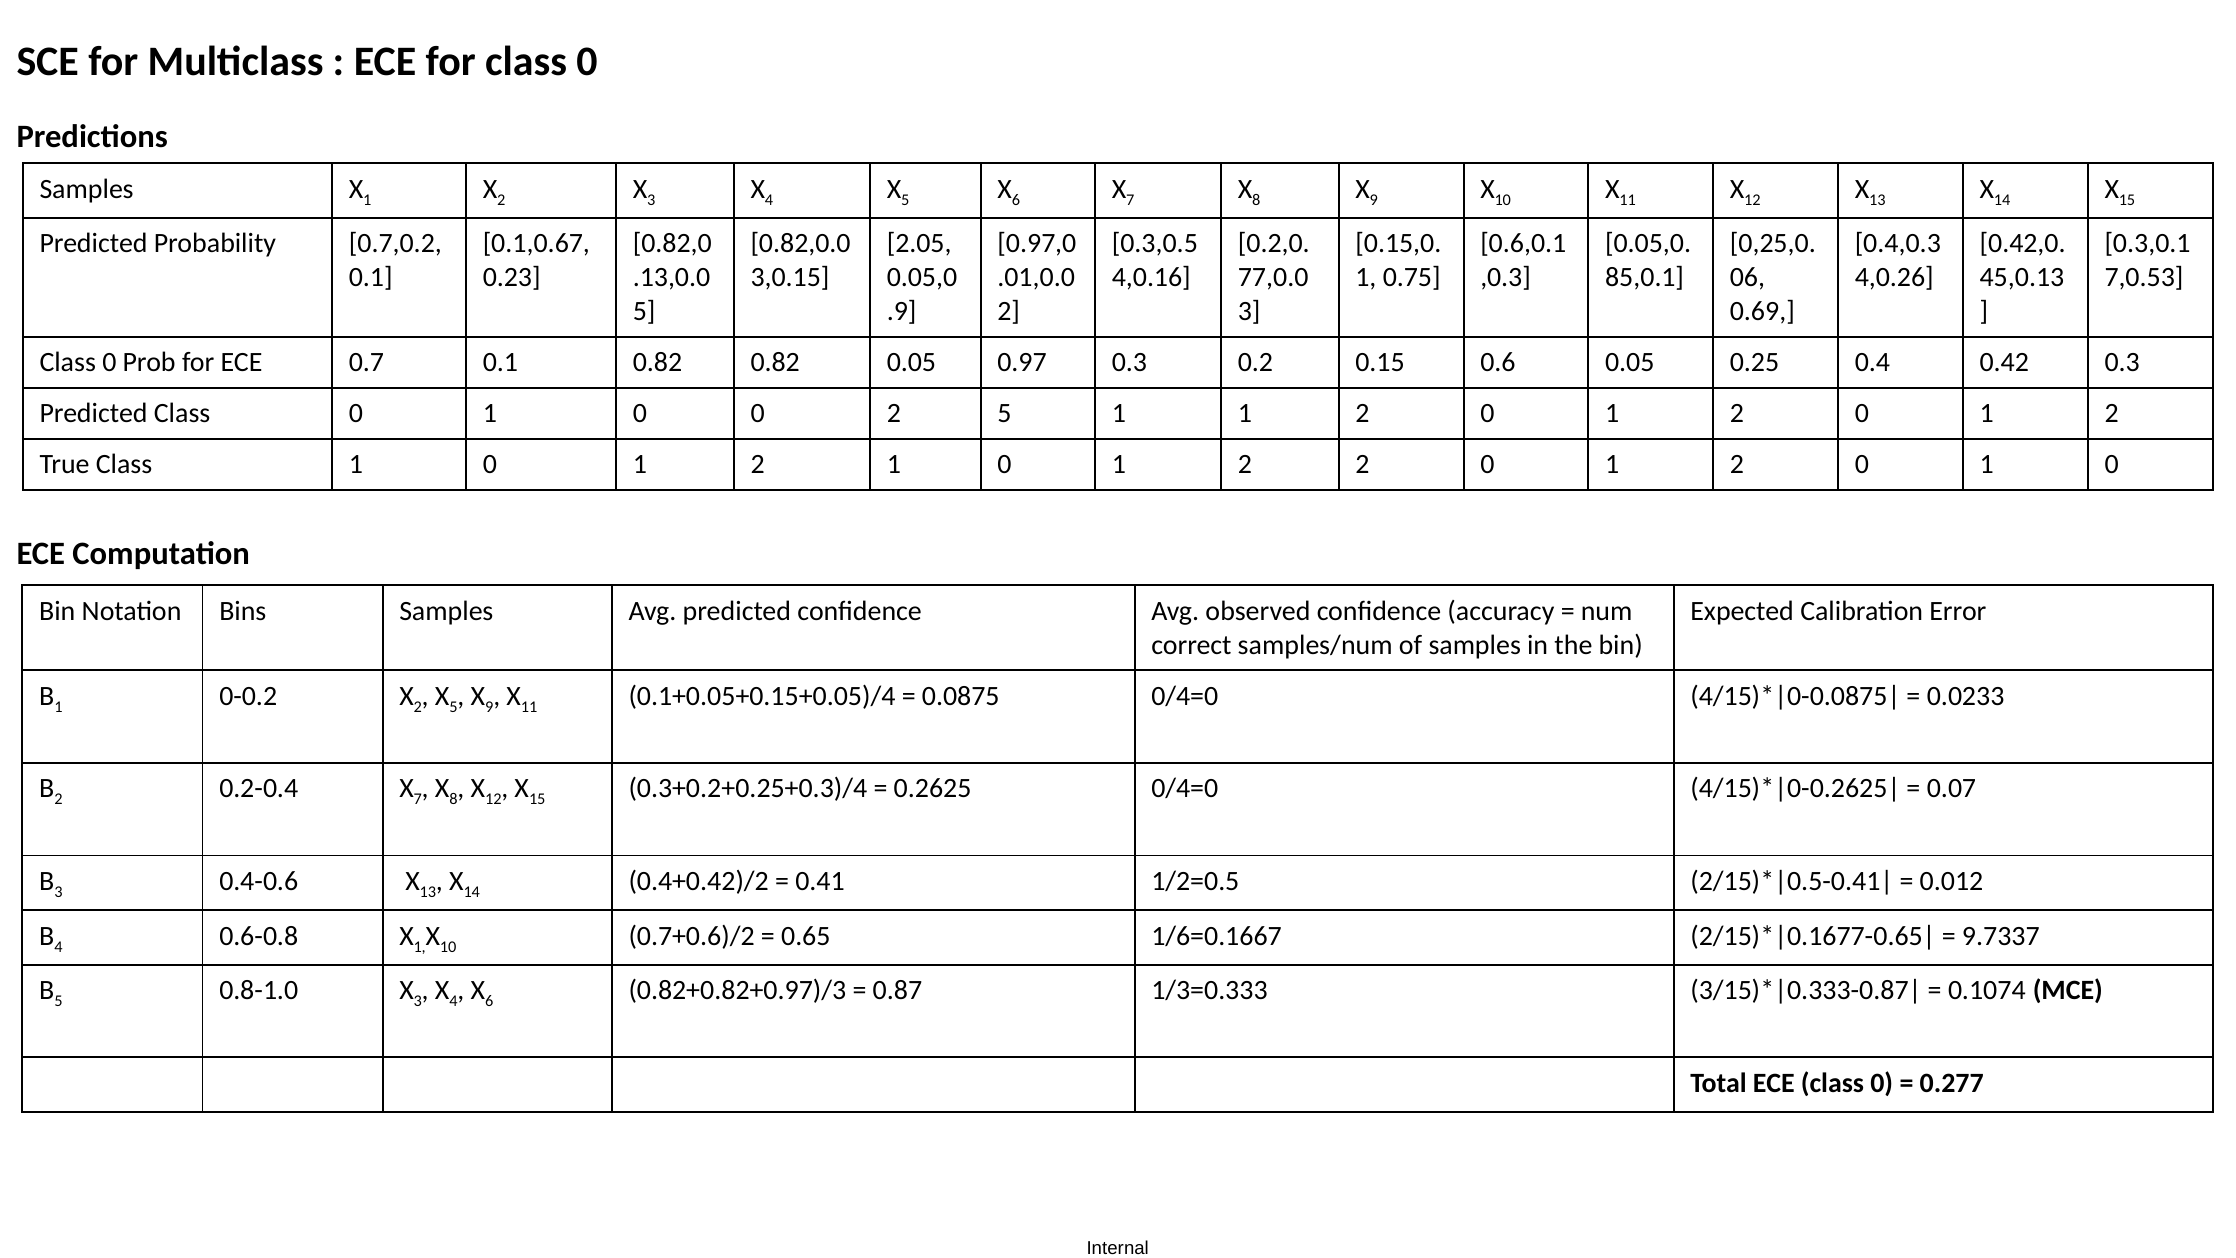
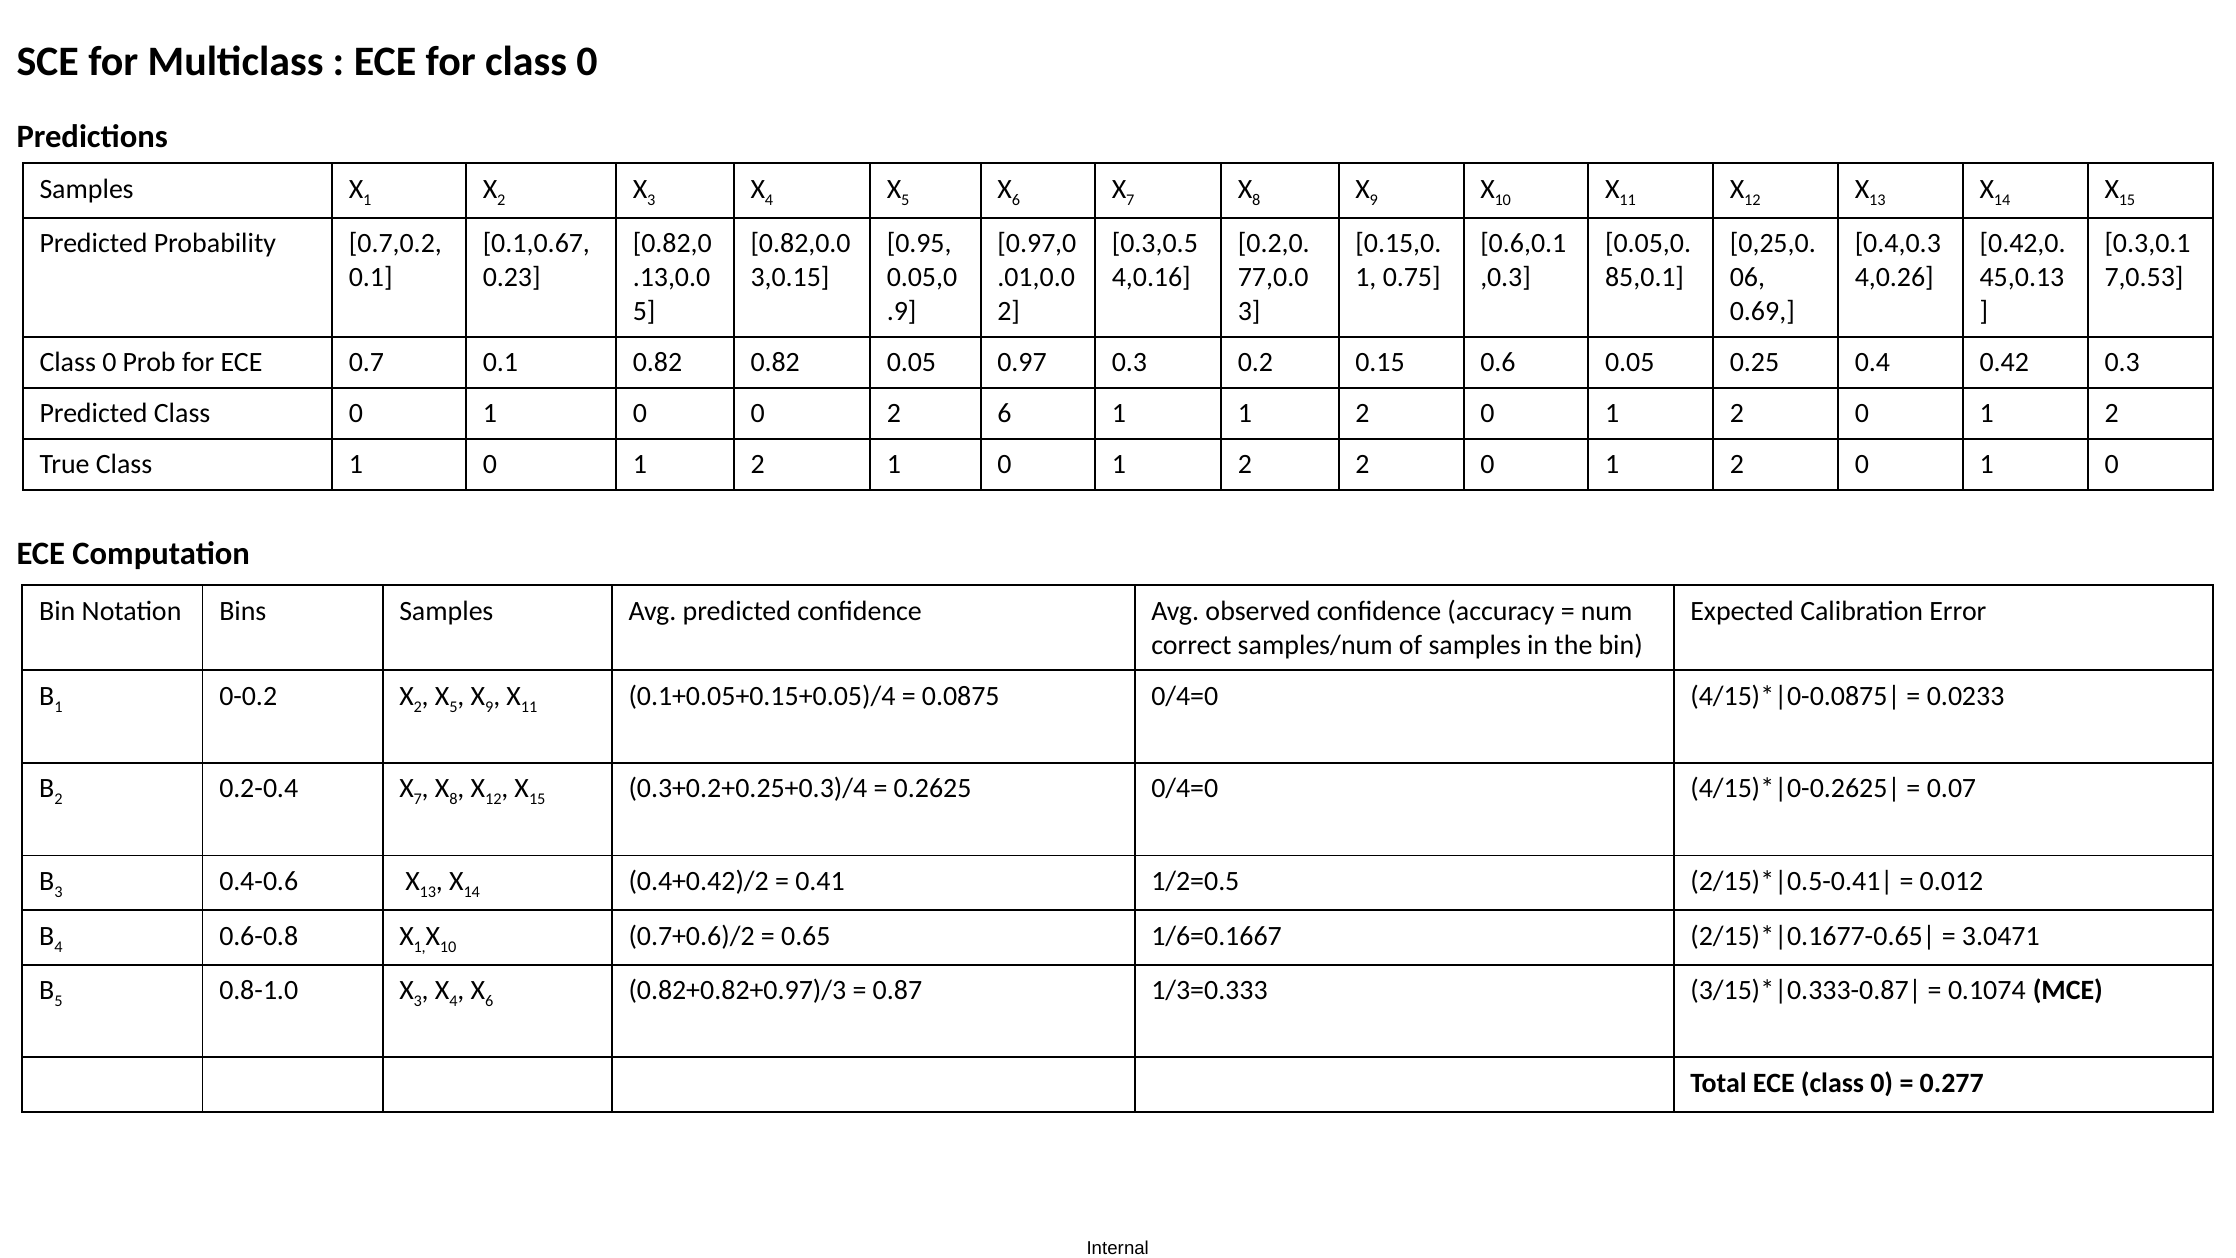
2.05: 2.05 -> 0.95
2 5: 5 -> 6
9.7337: 9.7337 -> 3.0471
